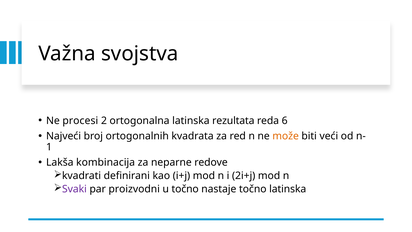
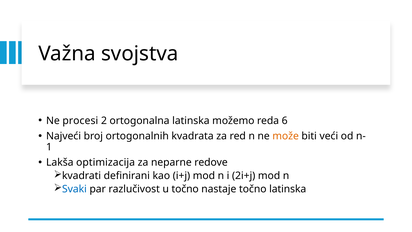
rezultata: rezultata -> možemo
kombinacija: kombinacija -> optimizacija
Svaki colour: purple -> blue
proizvodni: proizvodni -> razlučivost
